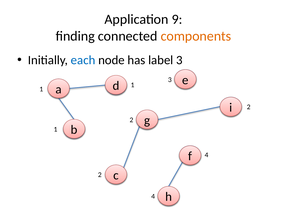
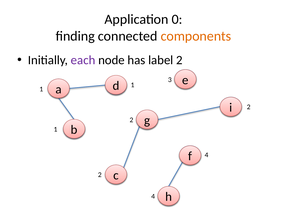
9: 9 -> 0
each colour: blue -> purple
label 3: 3 -> 2
